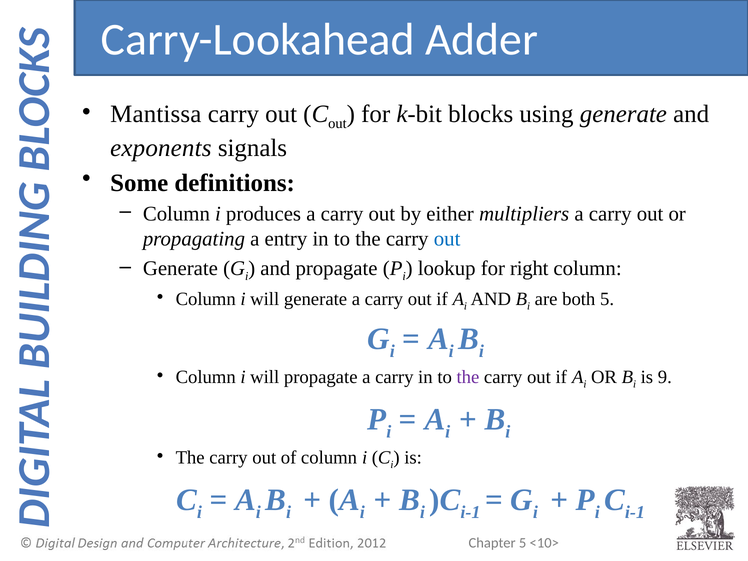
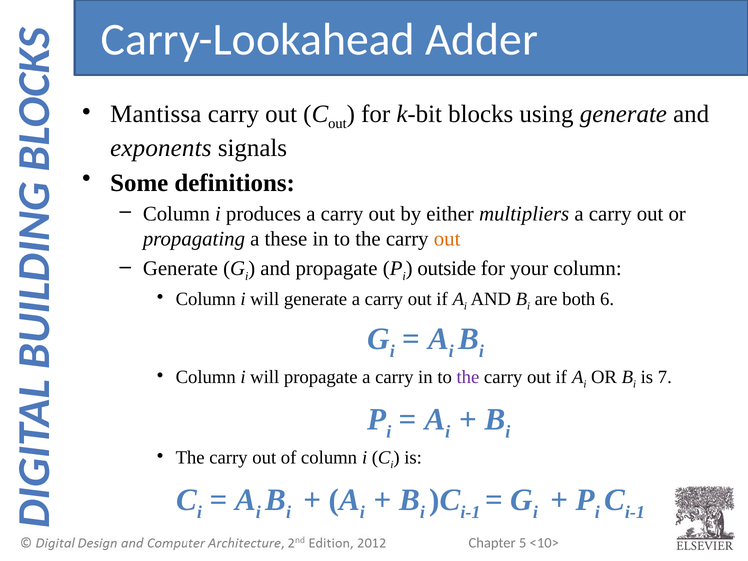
entry: entry -> these
out at (447, 239) colour: blue -> orange
lookup: lookup -> outside
right: right -> your
both 5: 5 -> 6
9: 9 -> 7
